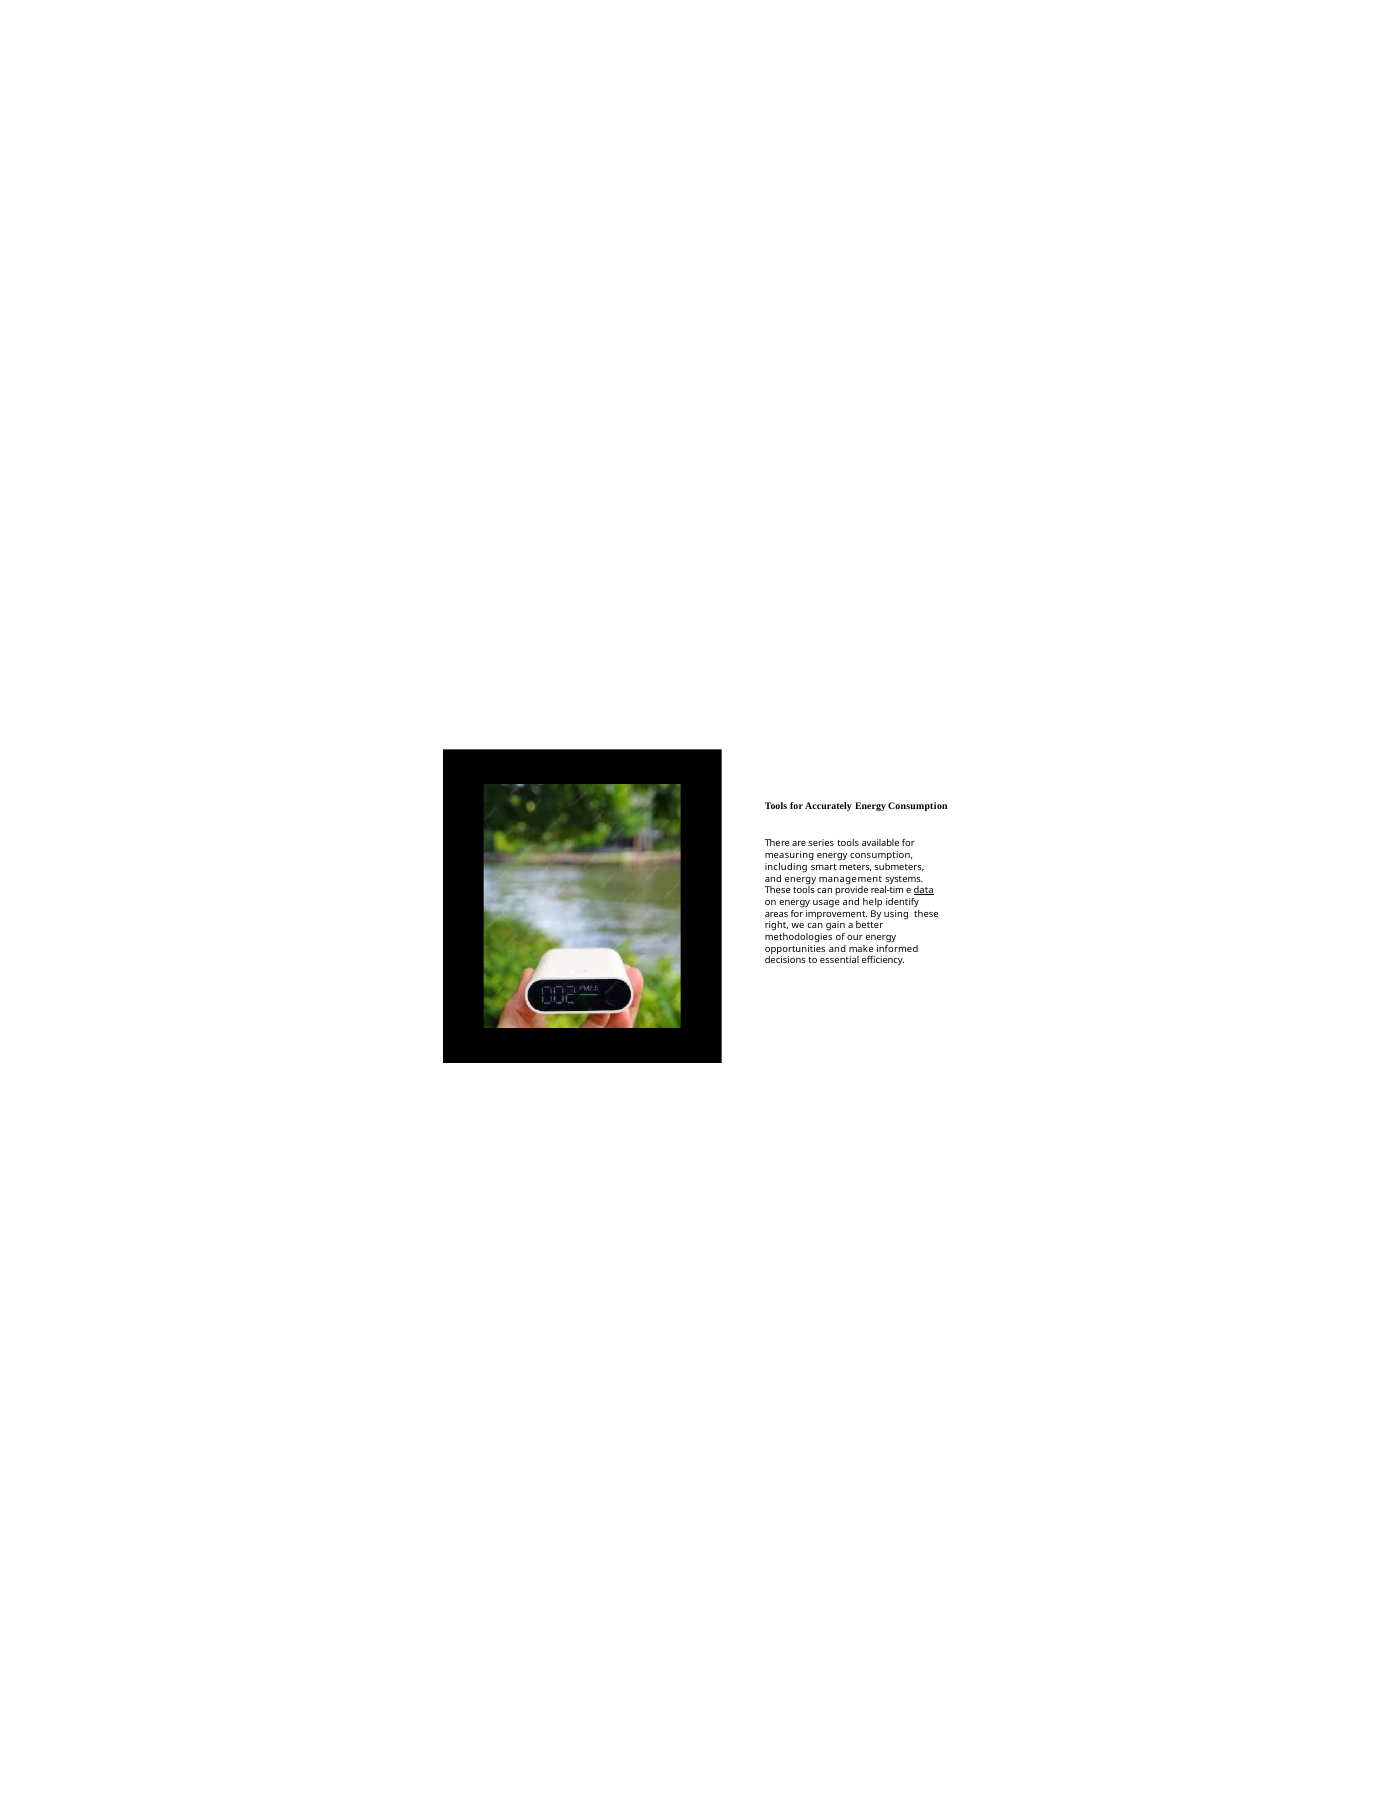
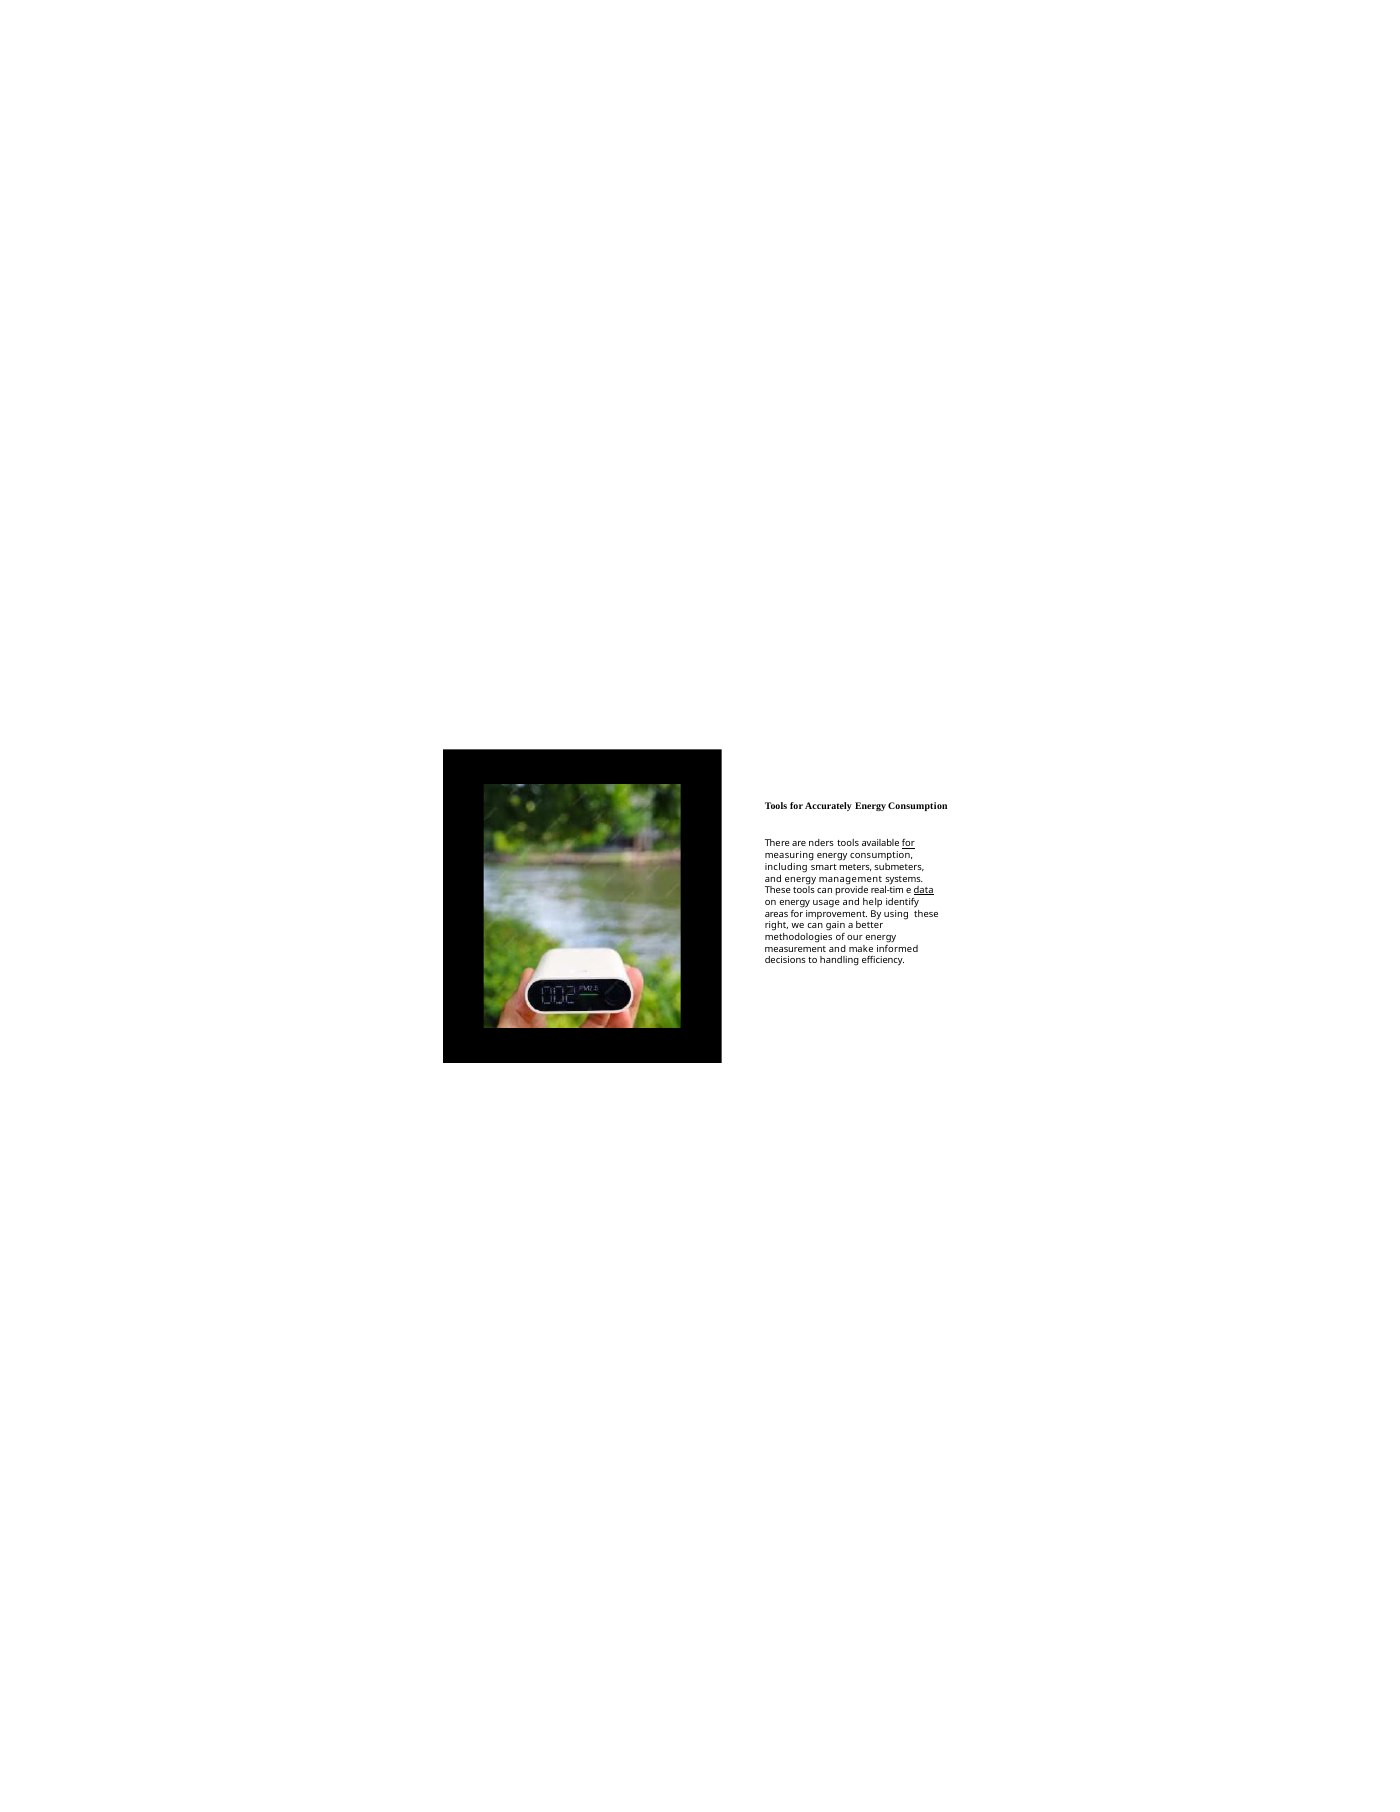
series: series -> nders
for at (908, 844) underline: none -> present
opportunities: opportunities -> measurement
essential: essential -> handling
